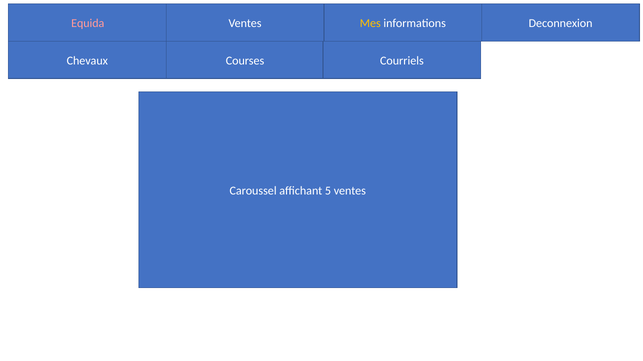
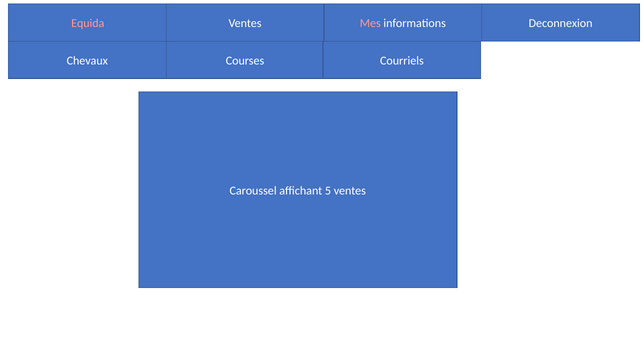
Mes colour: yellow -> pink
